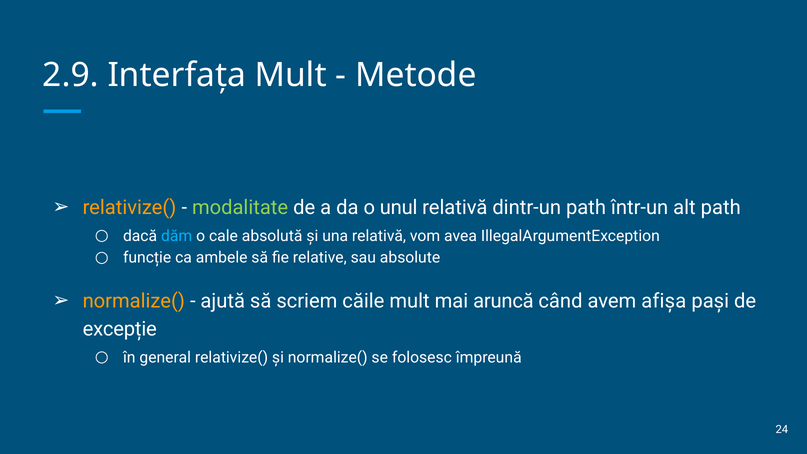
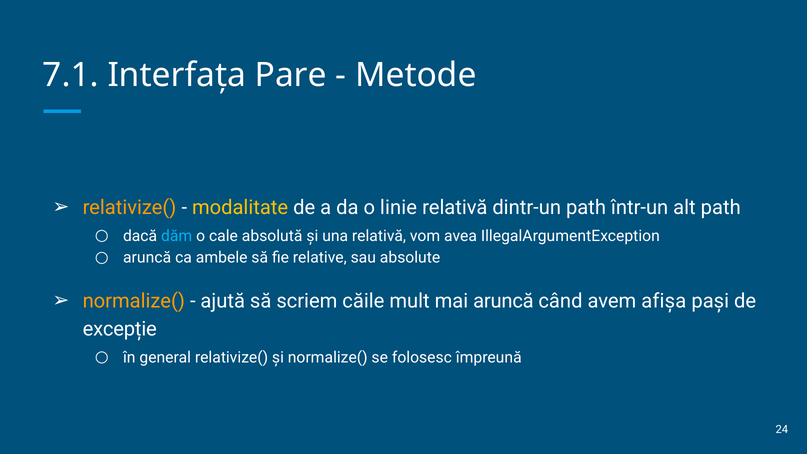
2.9: 2.9 -> 7.1
Interfața Mult: Mult -> Pare
modalitate colour: light green -> yellow
unul: unul -> linie
funcție at (147, 258): funcție -> aruncă
